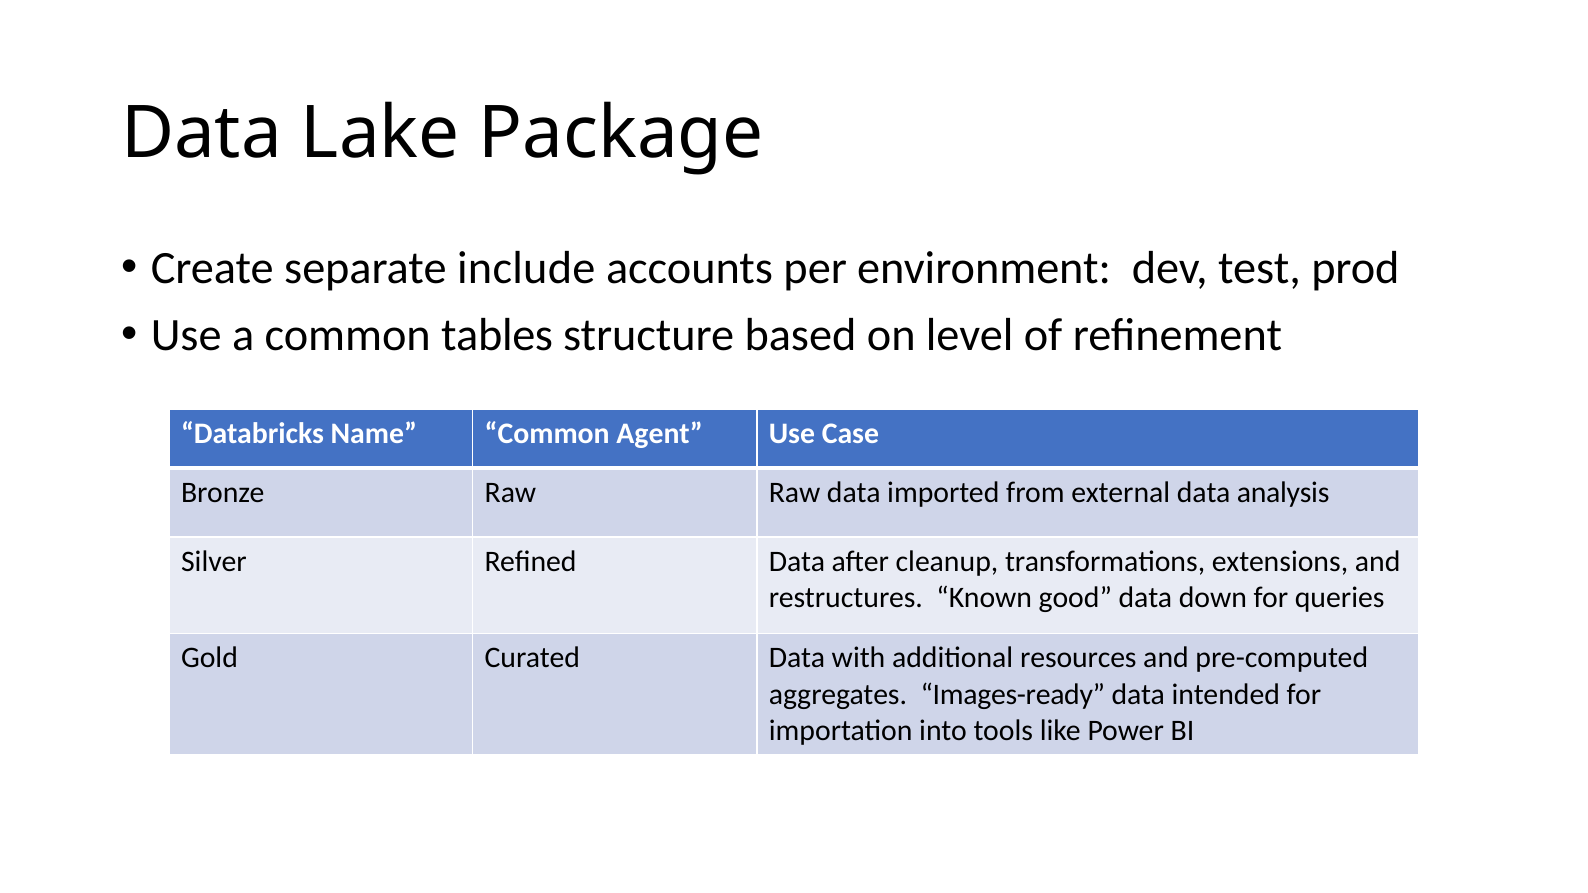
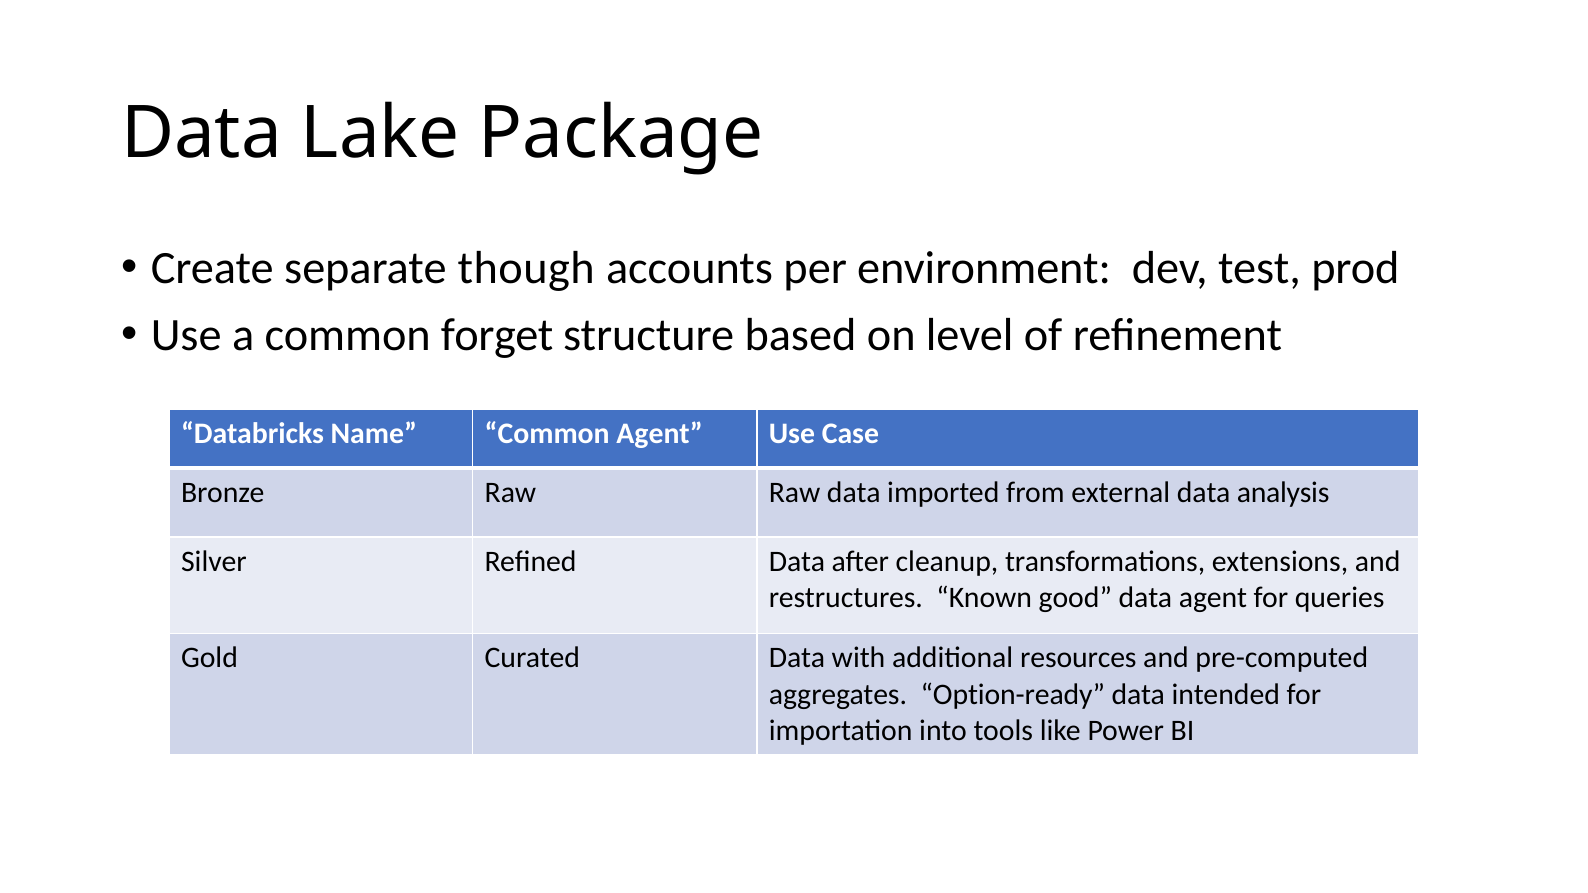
include: include -> though
tables: tables -> forget
data down: down -> agent
Images-ready: Images-ready -> Option-ready
